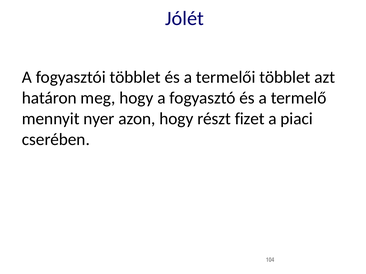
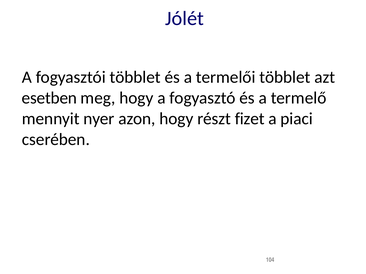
határon: határon -> esetben
